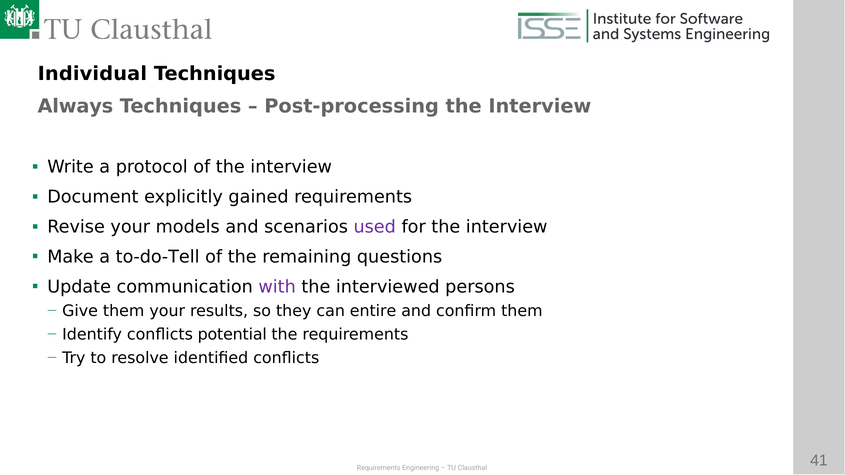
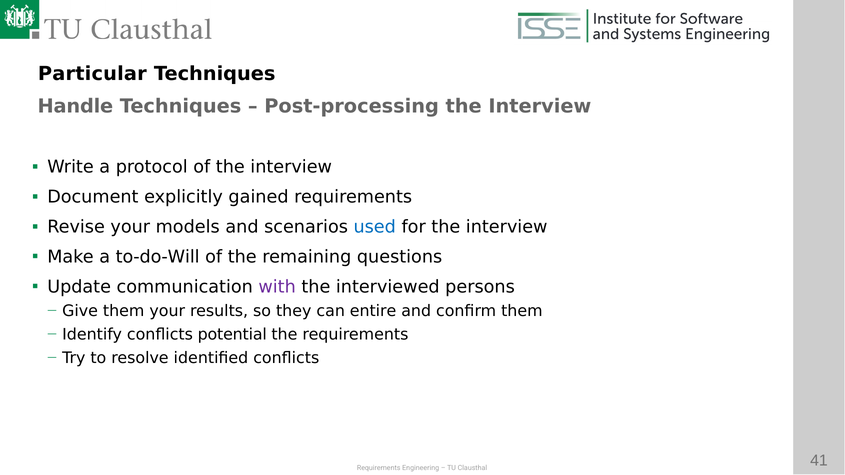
Individual: Individual -> Particular
Always: Always -> Handle
used colour: purple -> blue
to-do-Tell: to-do-Tell -> to-do-Will
